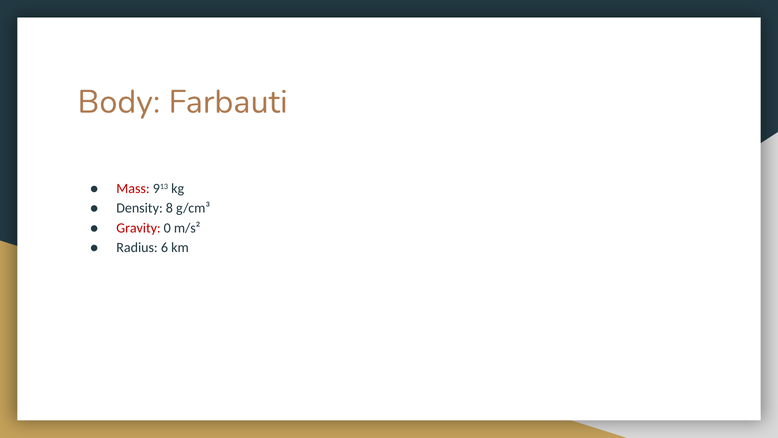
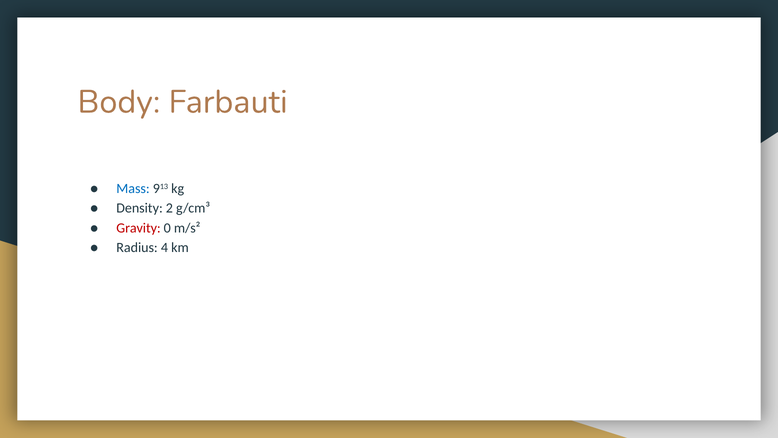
Mass colour: red -> blue
8: 8 -> 2
6: 6 -> 4
